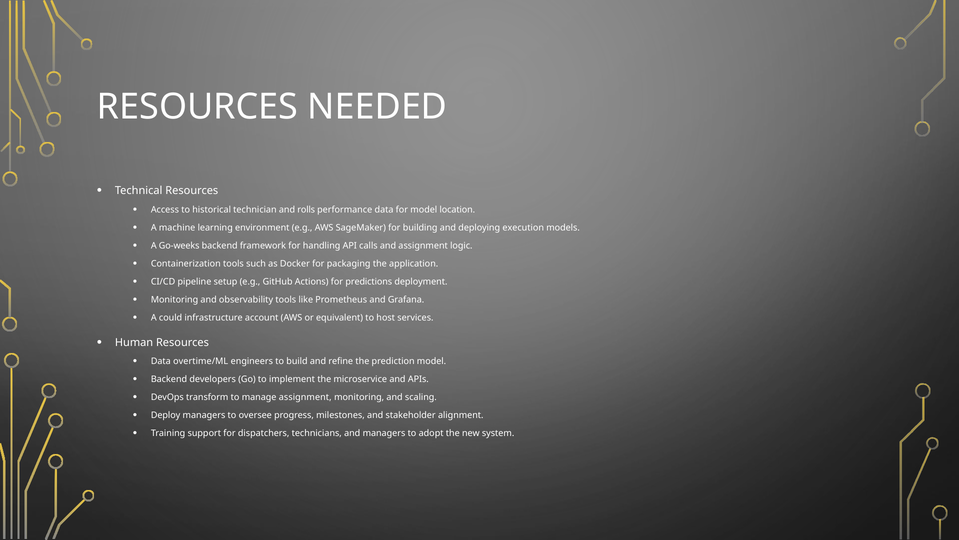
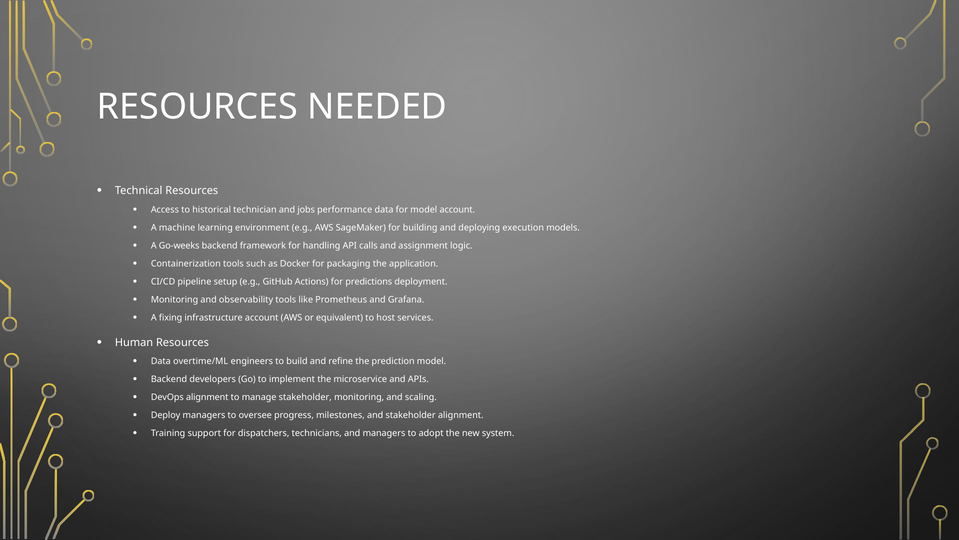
rolls: rolls -> jobs
model location: location -> account
could: could -> fixing
DevOps transform: transform -> alignment
manage assignment: assignment -> stakeholder
